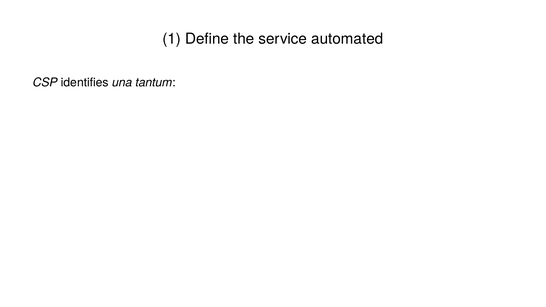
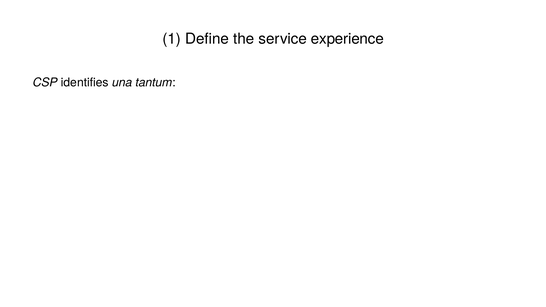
automated: automated -> experience
